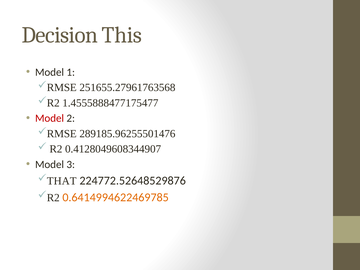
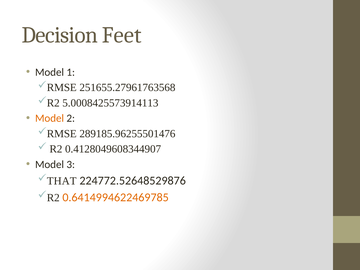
This: This -> Feet
1.4555888477175477: 1.4555888477175477 -> 5.0008425573914113
Model at (50, 118) colour: red -> orange
